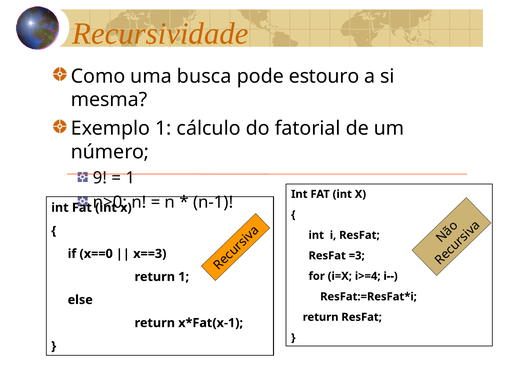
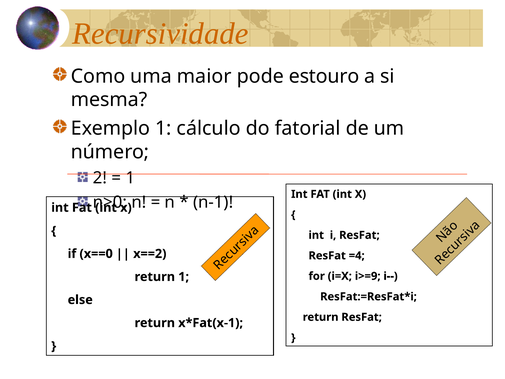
busca: busca -> maior
9: 9 -> 2
x==3: x==3 -> x==2
=3: =3 -> =4
i>=4: i>=4 -> i>=9
